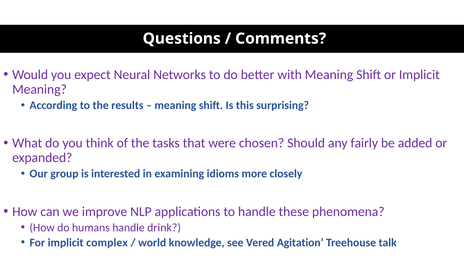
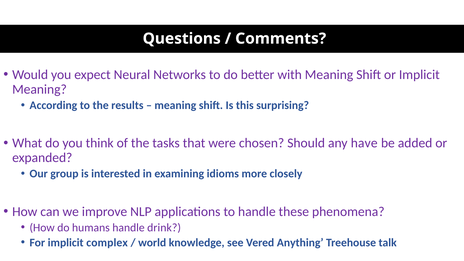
fairly: fairly -> have
Agitation: Agitation -> Anything
